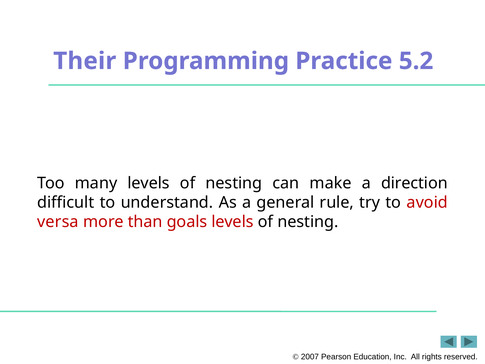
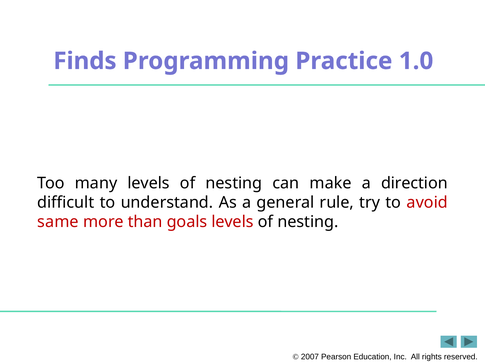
Their: Their -> Finds
5.2: 5.2 -> 1.0
versa: versa -> same
